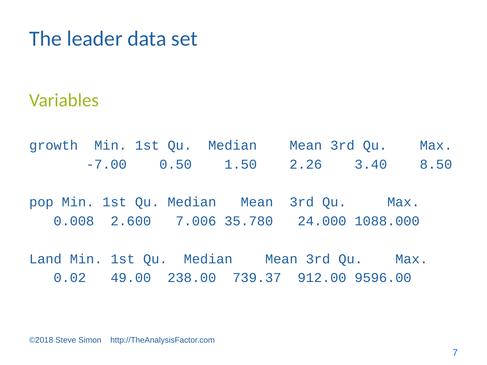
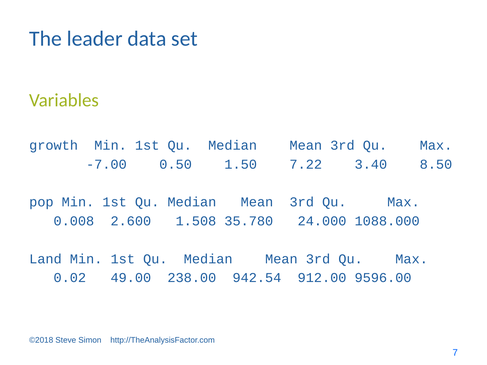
2.26: 2.26 -> 7.22
7.006: 7.006 -> 1.508
739.37: 739.37 -> 942.54
